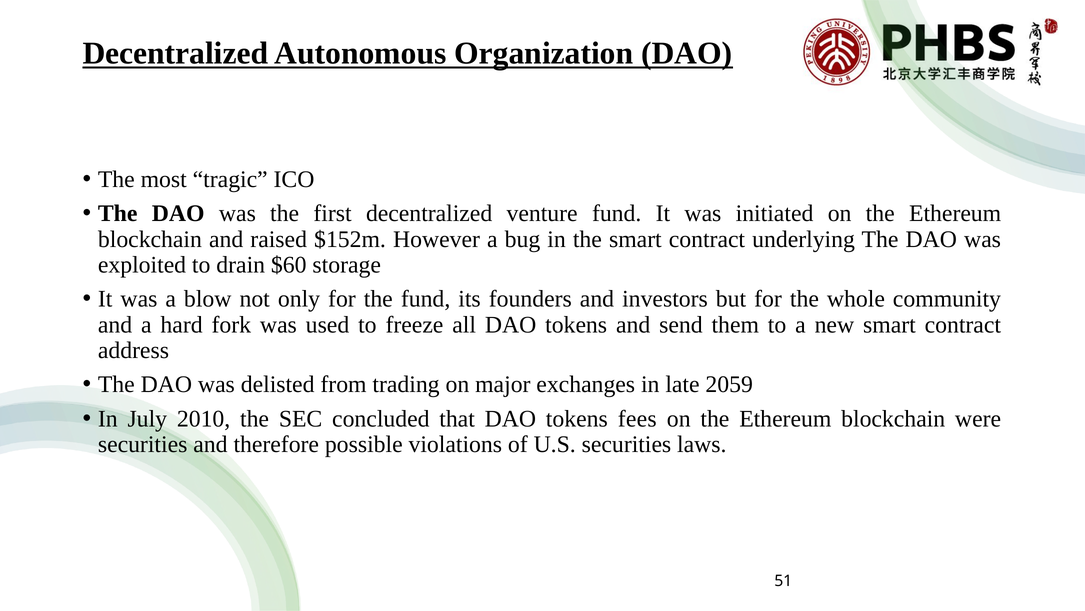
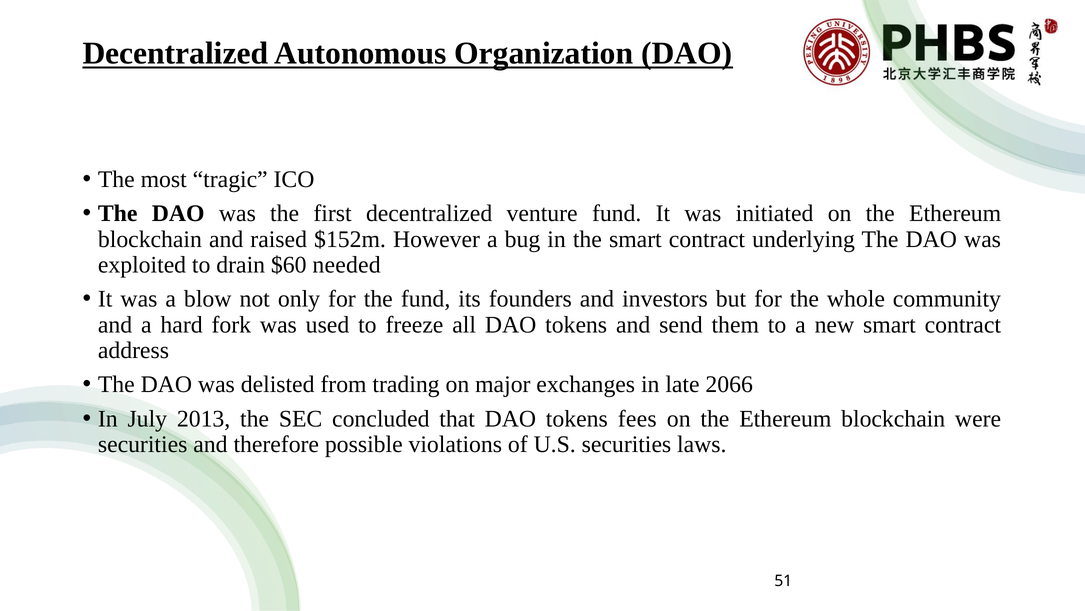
storage: storage -> needed
2059: 2059 -> 2066
2010: 2010 -> 2013
